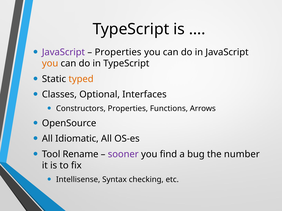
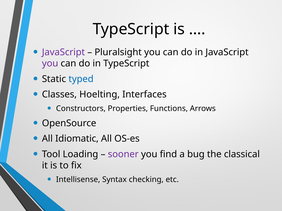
Properties at (118, 52): Properties -> Pluralsight
you at (50, 64) colour: orange -> purple
typed colour: orange -> blue
Optional: Optional -> Hoelting
Rename: Rename -> Loading
number: number -> classical
